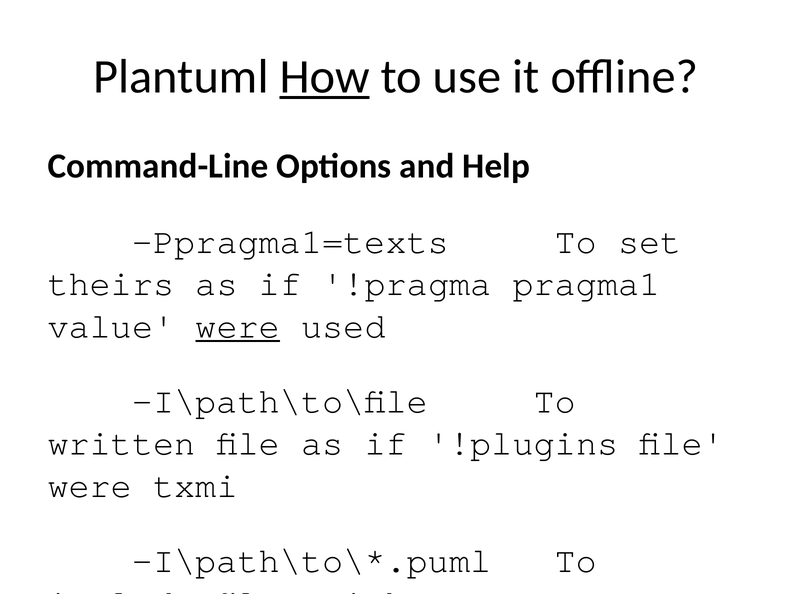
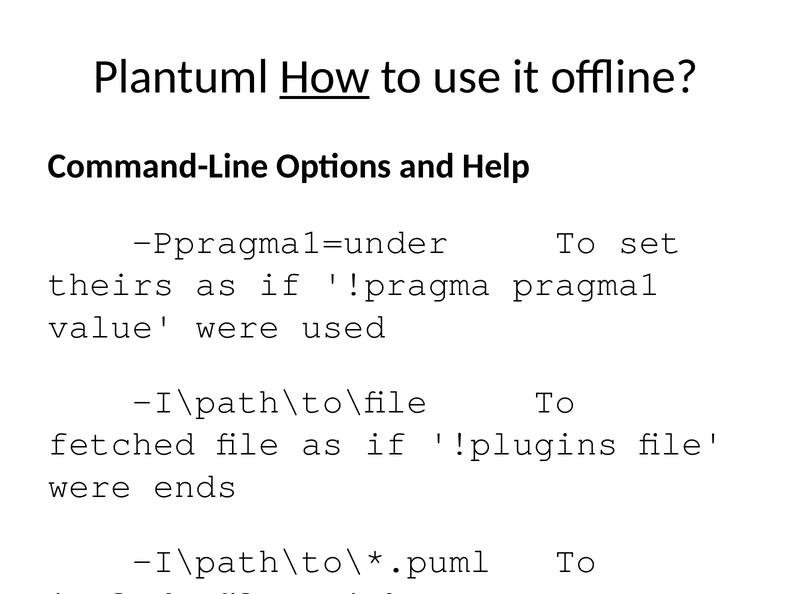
Ppragma1=texts: Ppragma1=texts -> Ppragma1=under
were at (238, 326) underline: present -> none
written: written -> fetched
txmi: txmi -> ends
